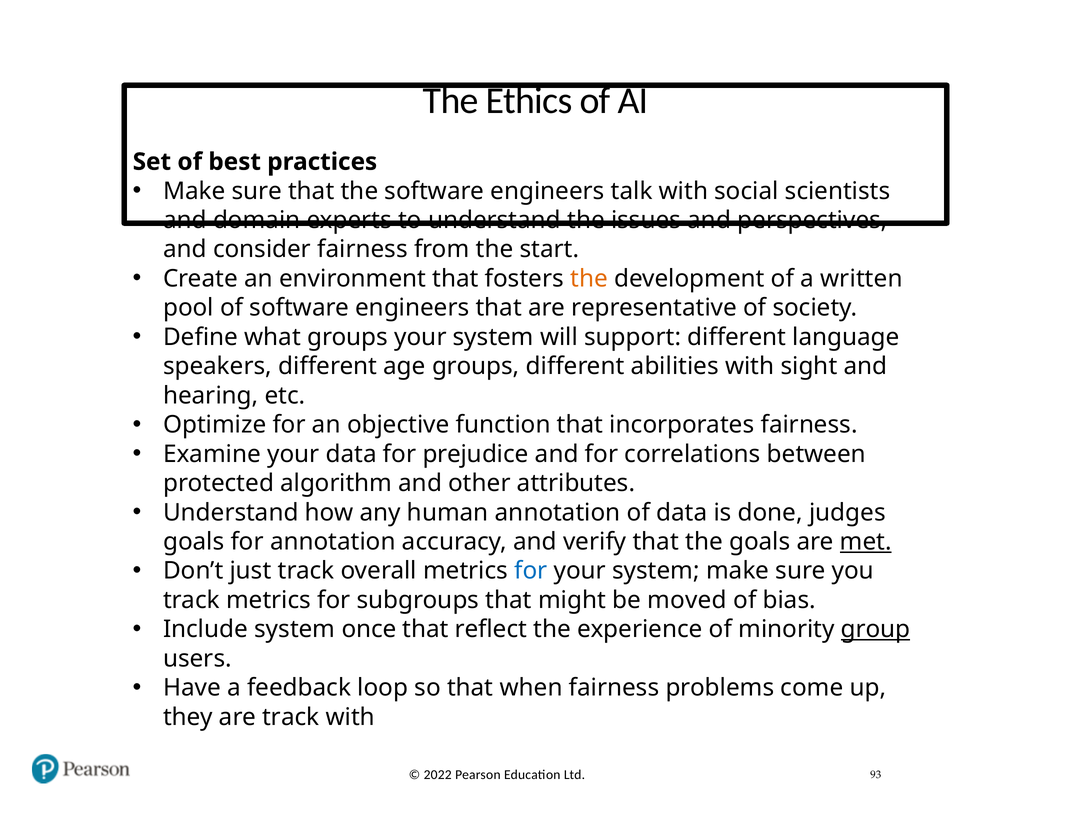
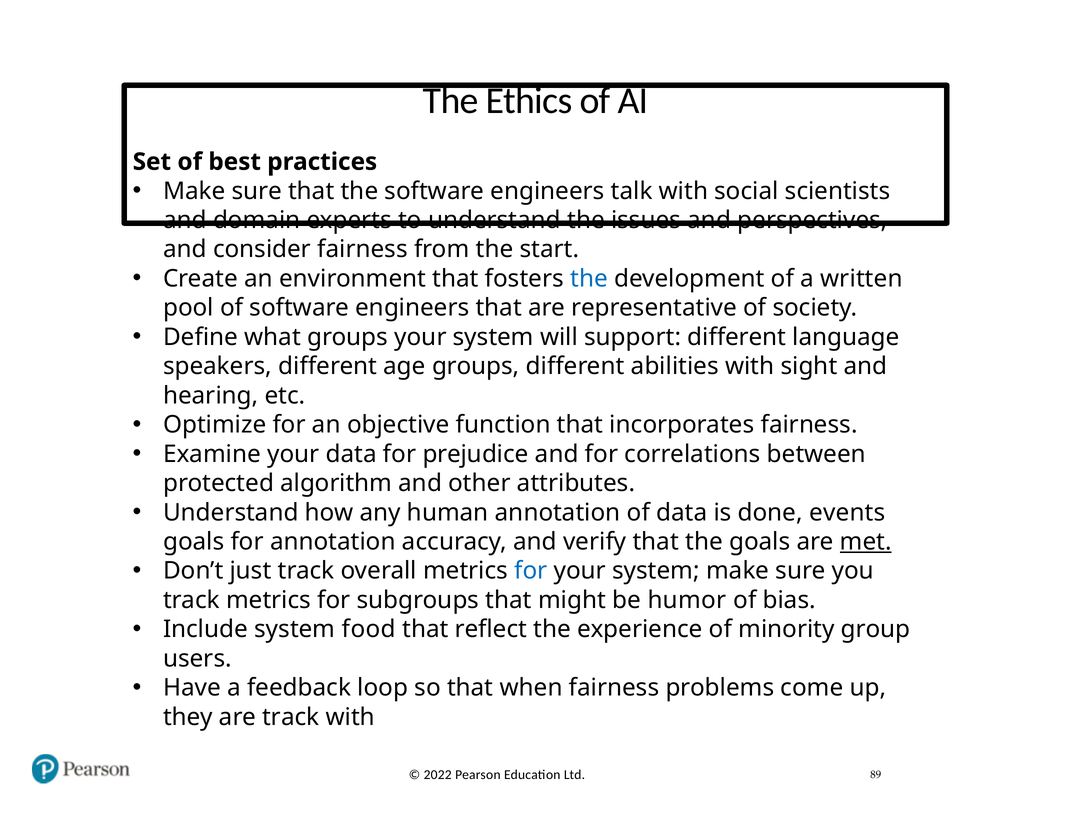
the at (589, 279) colour: orange -> blue
judges: judges -> events
moved: moved -> humor
once: once -> food
group underline: present -> none
93: 93 -> 89
